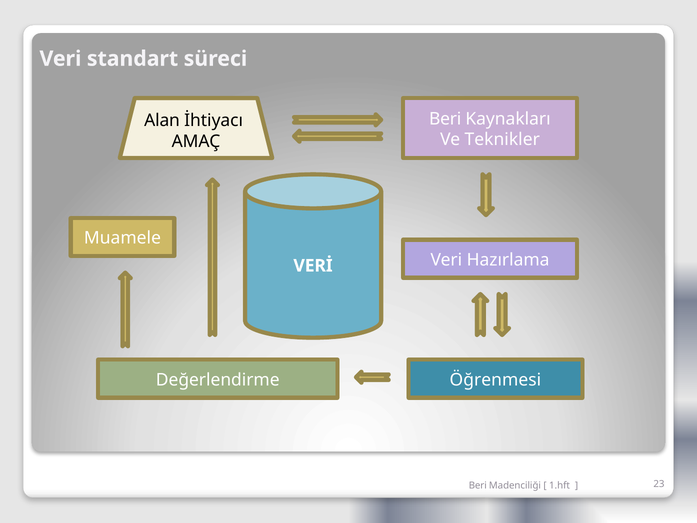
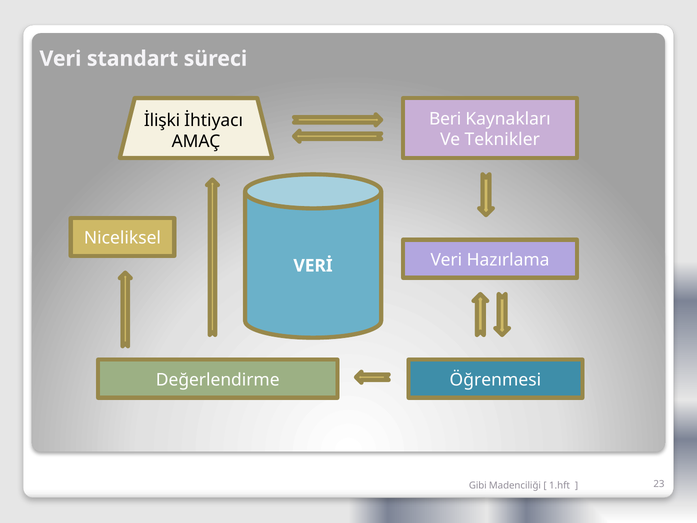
Alan: Alan -> İlişki
Muamele: Muamele -> Niceliksel
Beri at (478, 485): Beri -> Gibi
